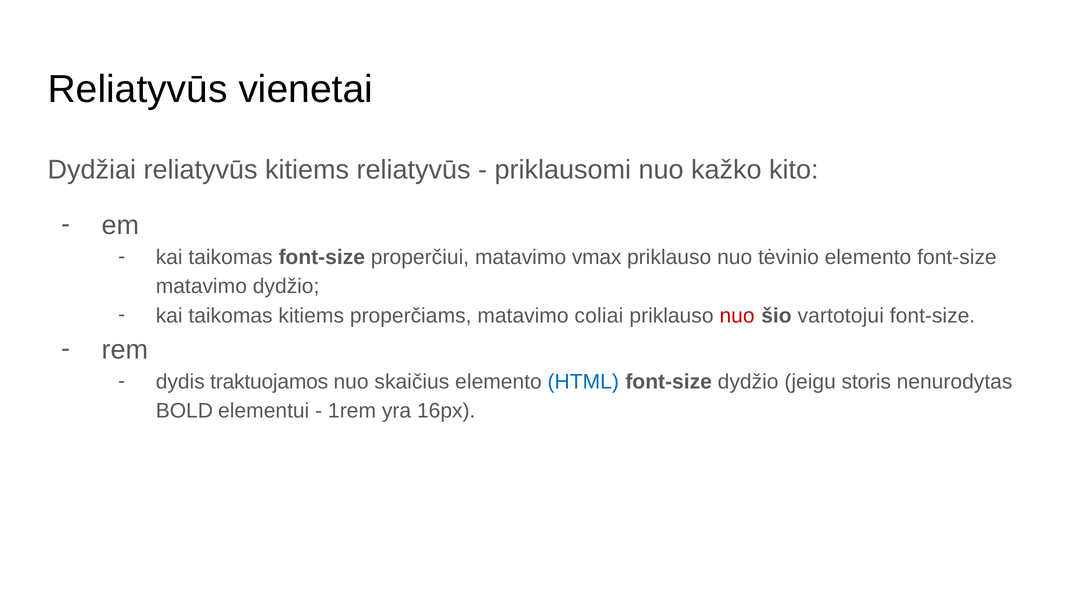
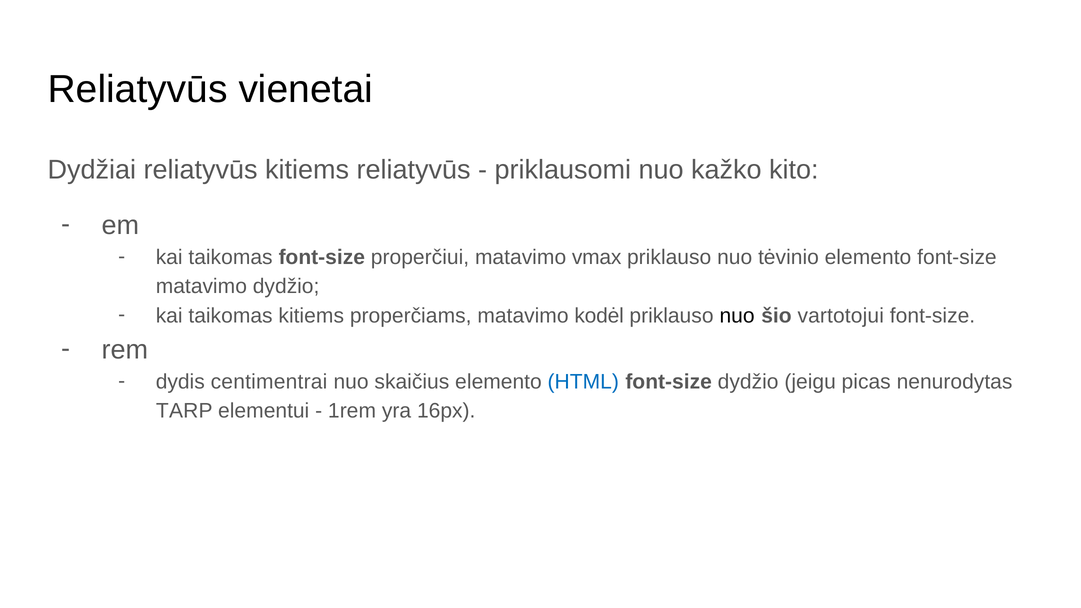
coliai: coliai -> kodėl
nuo at (737, 316) colour: red -> black
traktuojamos: traktuojamos -> centimentrai
storis: storis -> picas
BOLD: BOLD -> TARP
